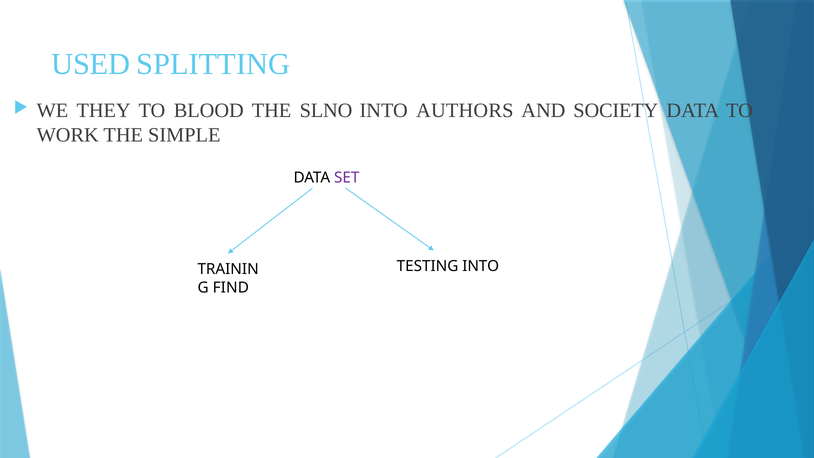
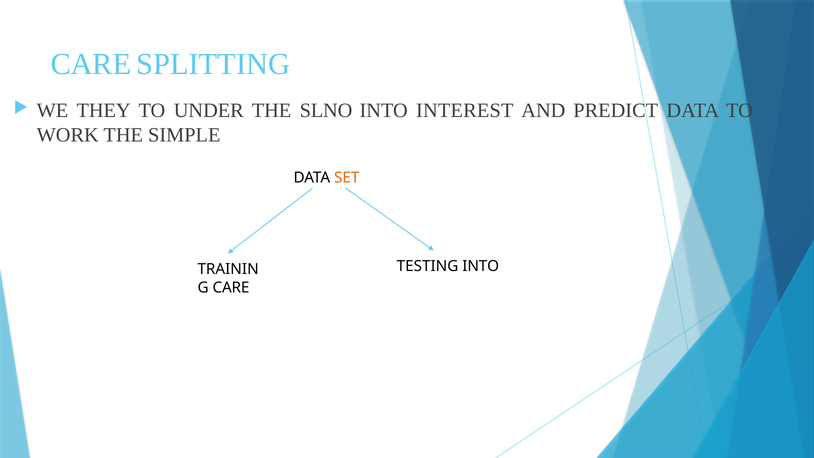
USED at (91, 64): USED -> CARE
BLOOD: BLOOD -> UNDER
AUTHORS: AUTHORS -> INTEREST
SOCIETY: SOCIETY -> PREDICT
SET colour: purple -> orange
FIND at (231, 288): FIND -> CARE
